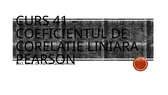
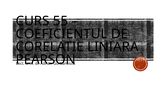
41: 41 -> 55
